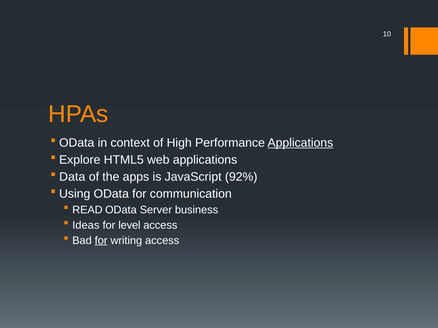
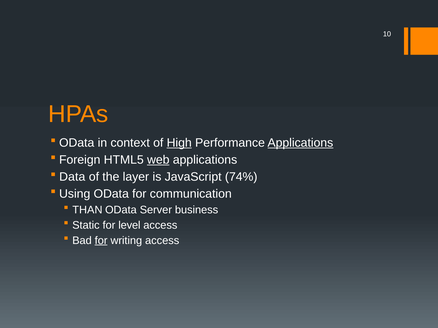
High underline: none -> present
Explore: Explore -> Foreign
web underline: none -> present
apps: apps -> layer
92%: 92% -> 74%
READ: READ -> THAN
Ideas: Ideas -> Static
